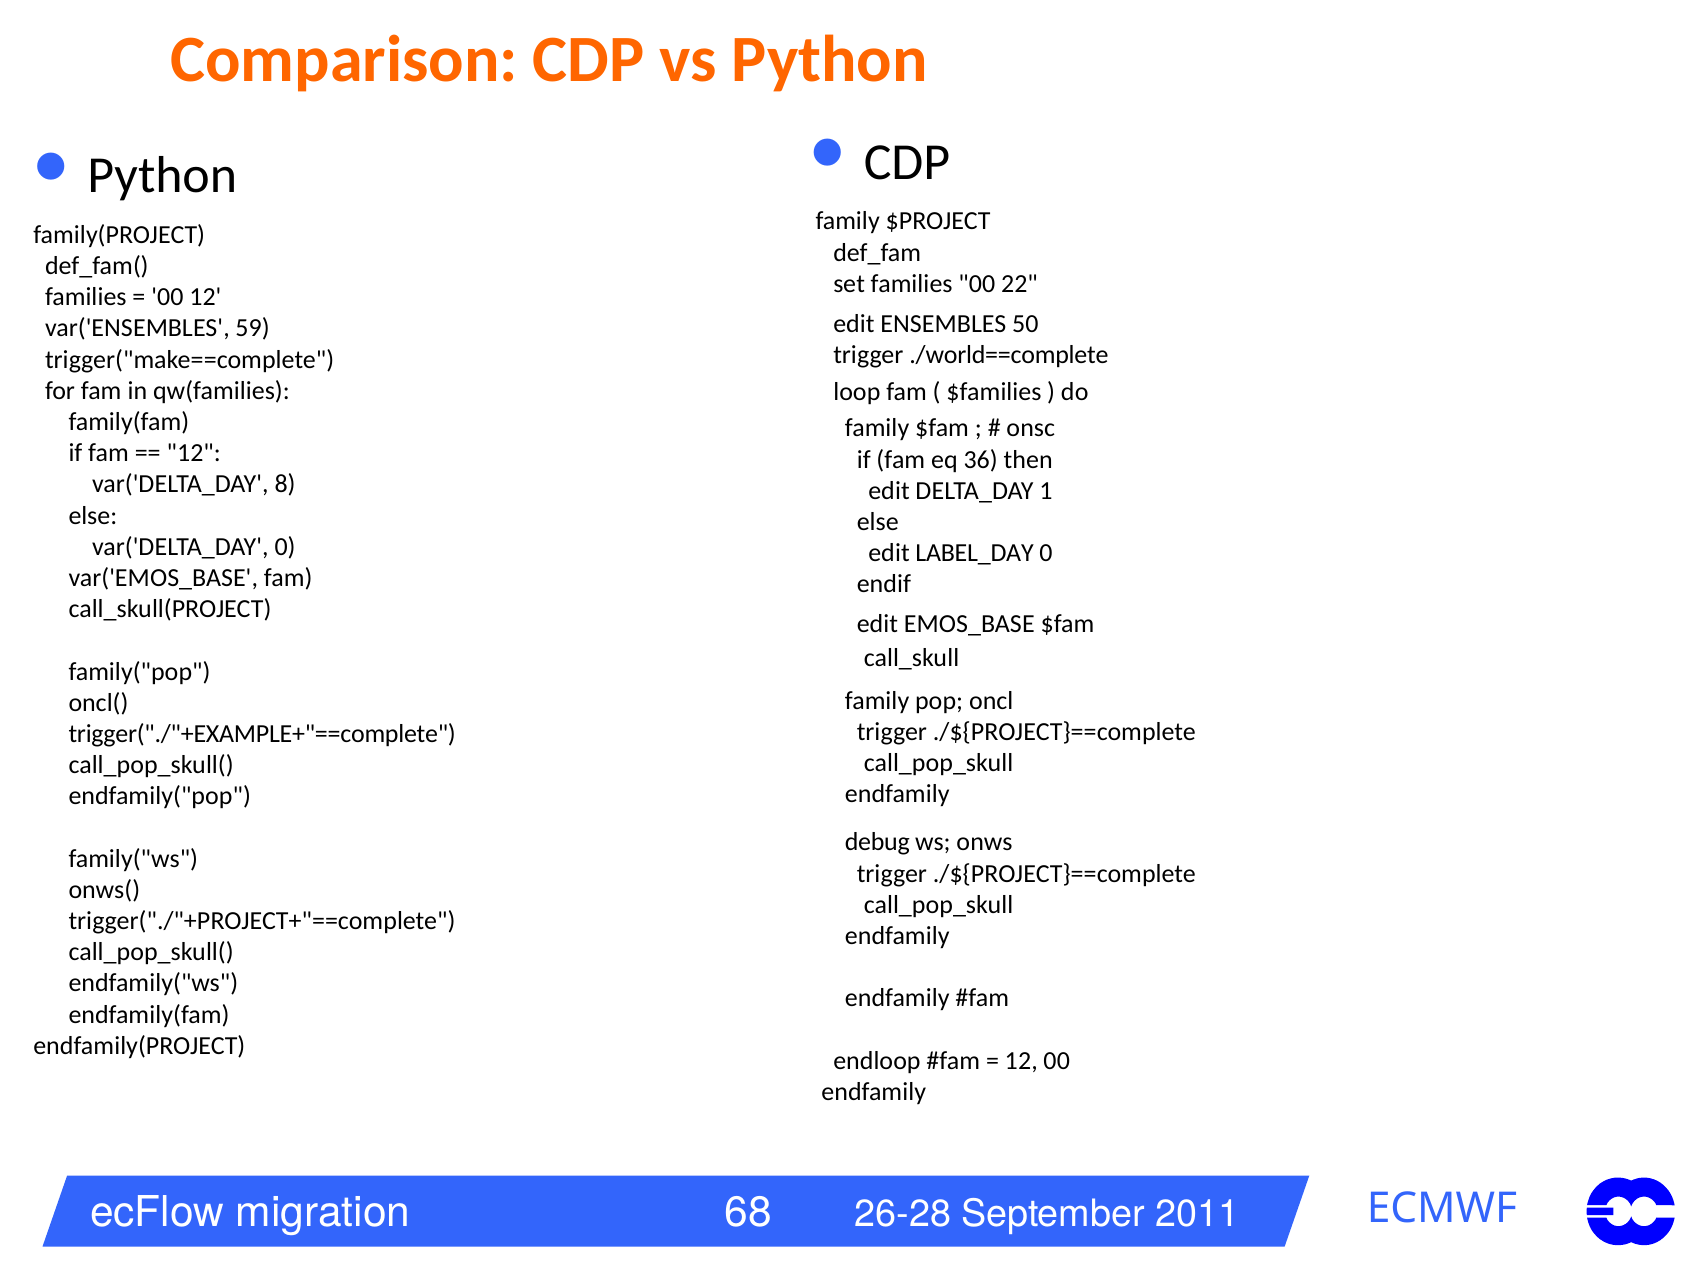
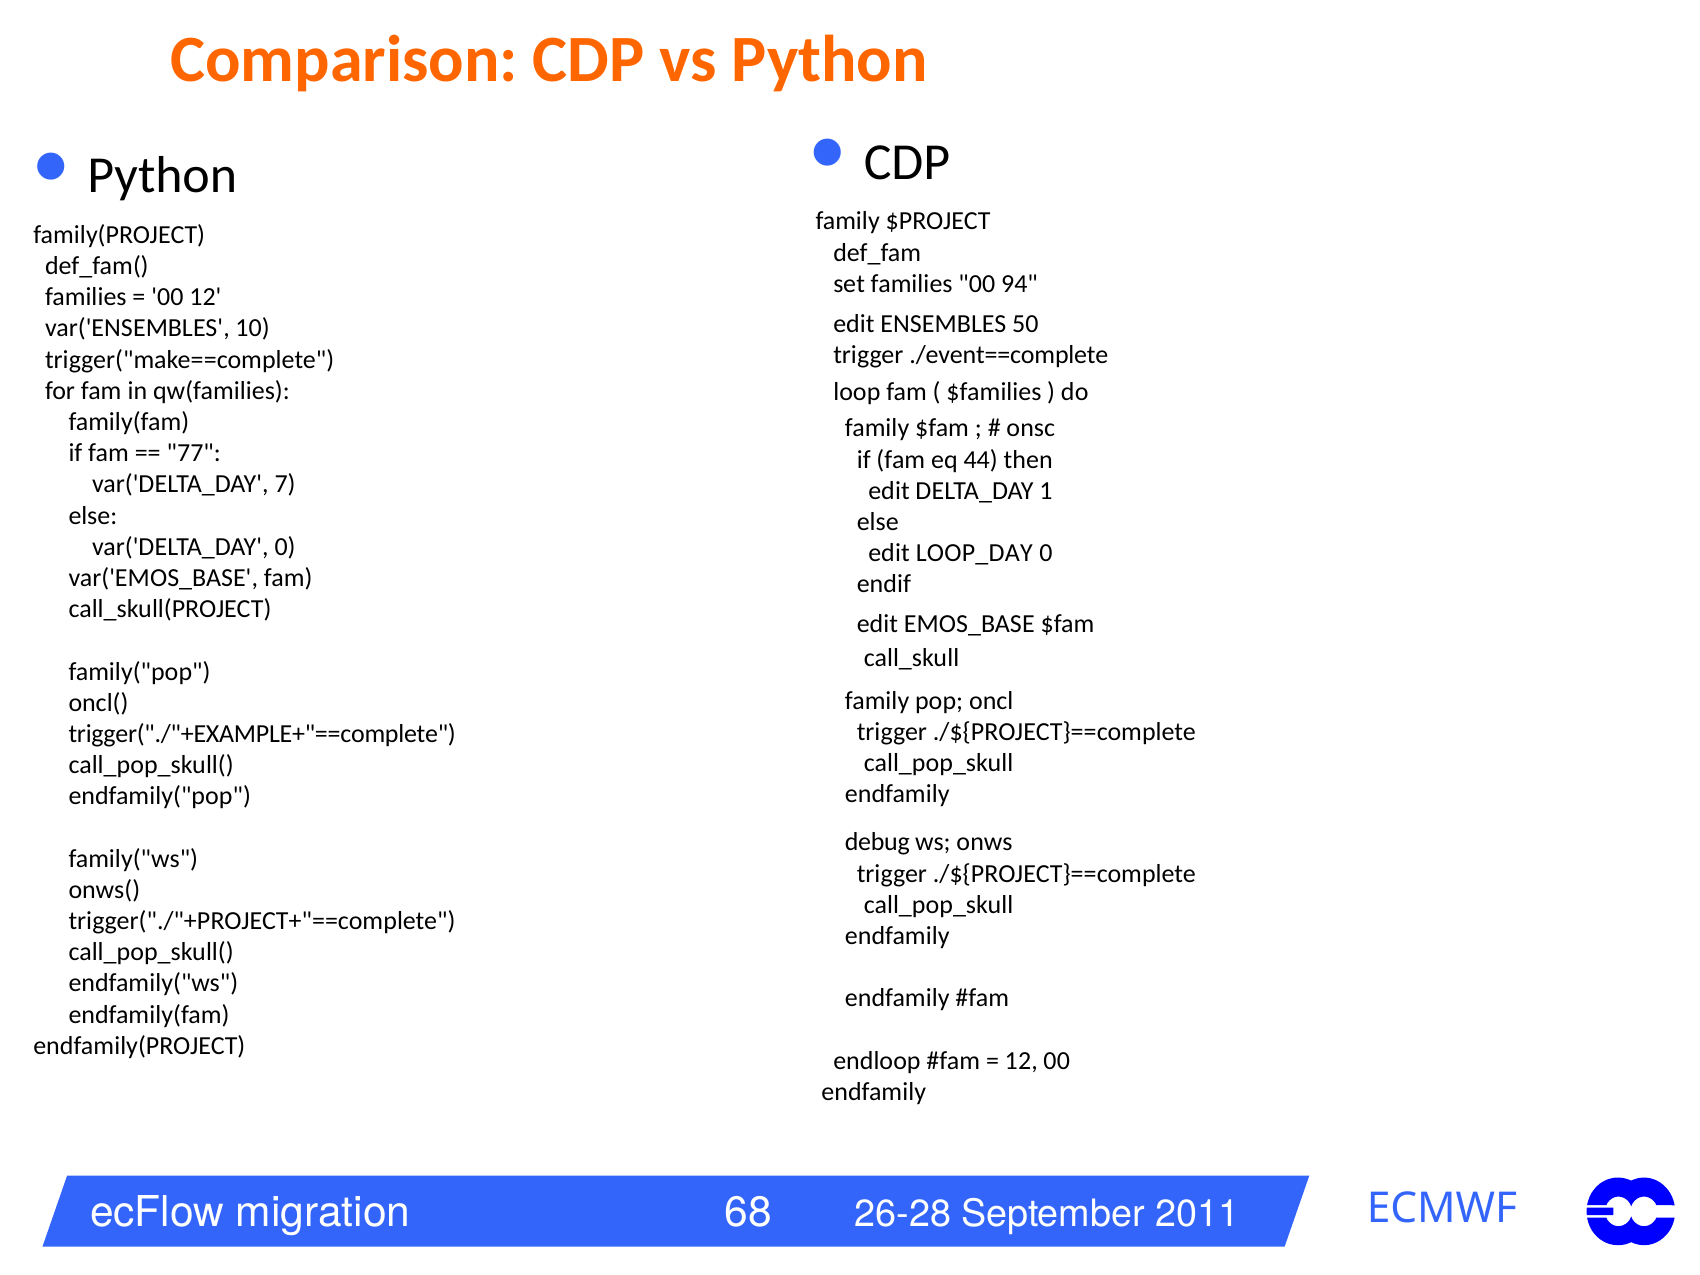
22: 22 -> 94
59: 59 -> 10
./world==complete: ./world==complete -> ./event==complete
12 at (194, 453): 12 -> 77
36: 36 -> 44
8: 8 -> 7
LABEL_DAY: LABEL_DAY -> LOOP_DAY
